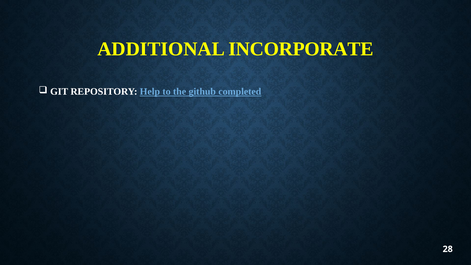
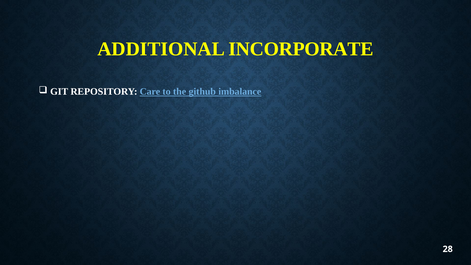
Help: Help -> Care
completed: completed -> imbalance
